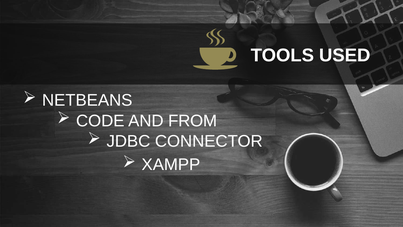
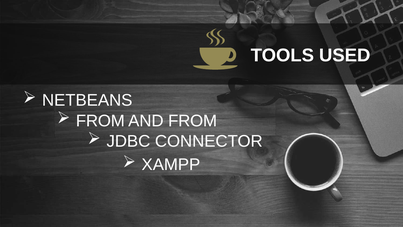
CODE at (100, 121): CODE -> FROM
